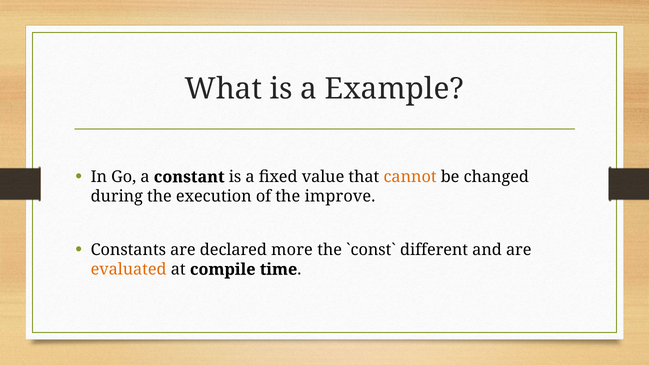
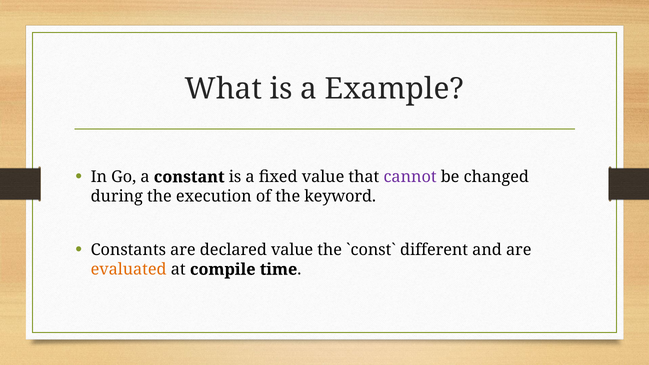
cannot colour: orange -> purple
improve: improve -> keyword
declared more: more -> value
